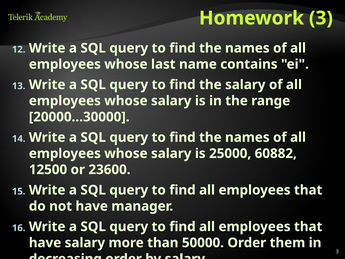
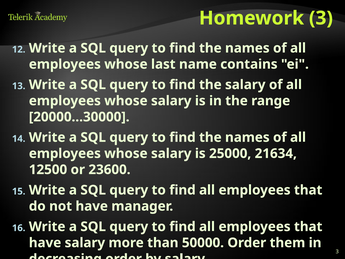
60882: 60882 -> 21634
